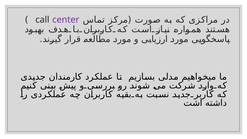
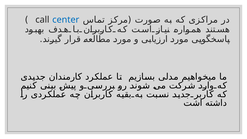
center colour: purple -> blue
